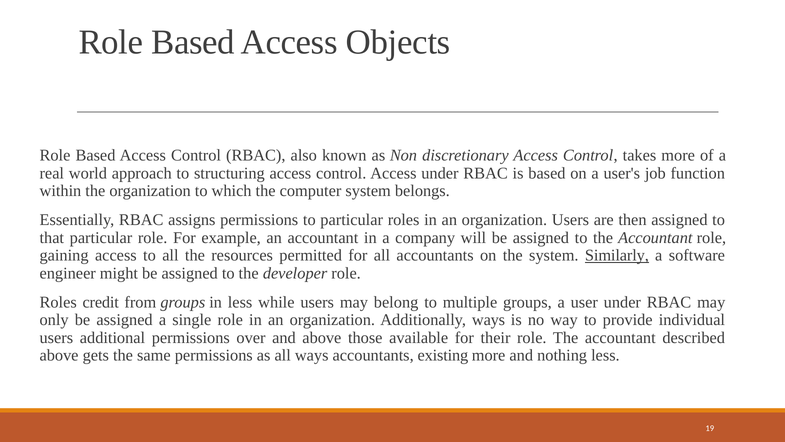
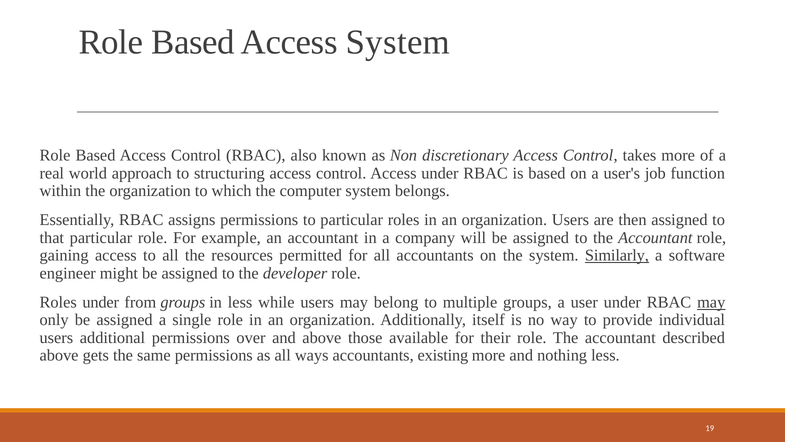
Access Objects: Objects -> System
Roles credit: credit -> under
may at (711, 302) underline: none -> present
Additionally ways: ways -> itself
